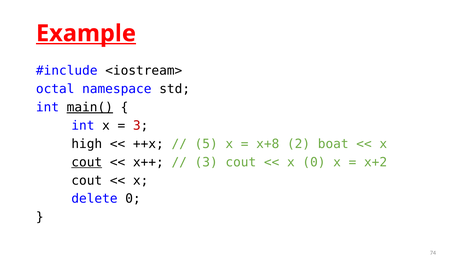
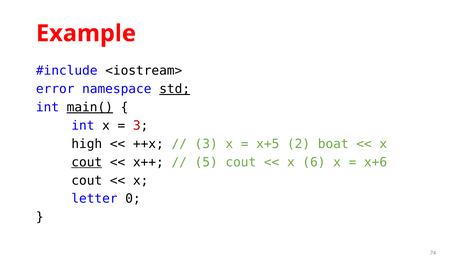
Example underline: present -> none
octal: octal -> error
std underline: none -> present
5 at (206, 144): 5 -> 3
x+8: x+8 -> x+5
3 at (206, 162): 3 -> 5
x 0: 0 -> 6
x+2: x+2 -> x+6
delete: delete -> letter
